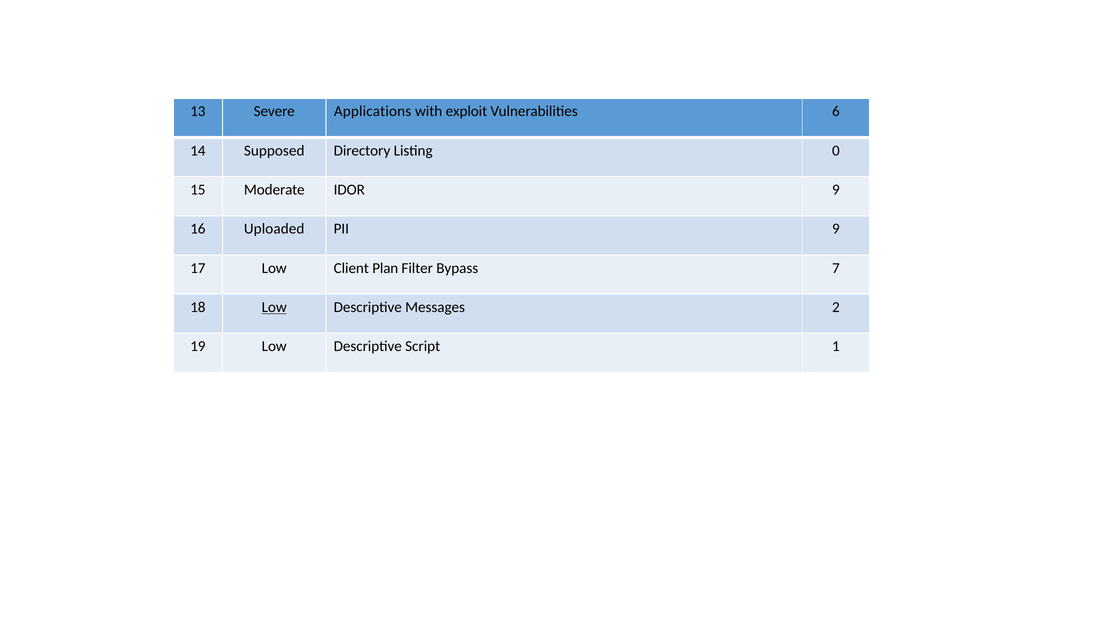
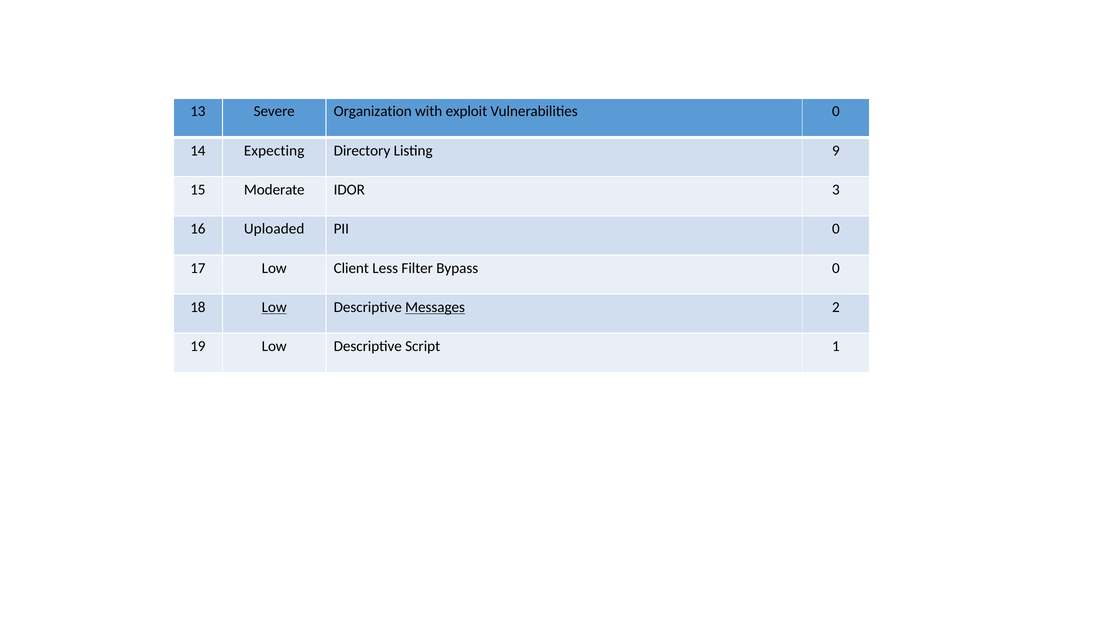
Applications: Applications -> Organization
Vulnerabilities 6: 6 -> 0
Supposed: Supposed -> Expecting
0: 0 -> 9
IDOR 9: 9 -> 3
PII 9: 9 -> 0
Plan: Plan -> Less
Bypass 7: 7 -> 0
Messages underline: none -> present
